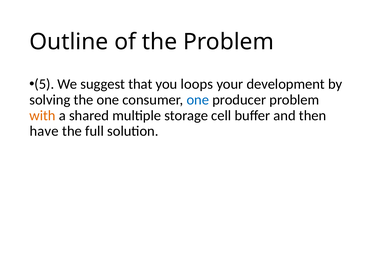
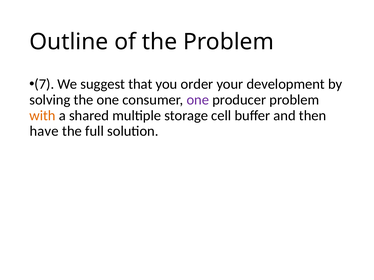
5: 5 -> 7
loops: loops -> order
one at (198, 100) colour: blue -> purple
